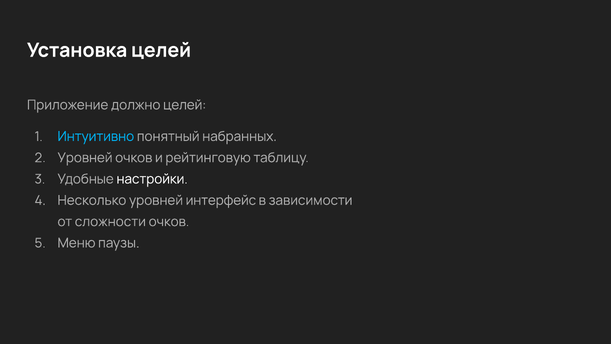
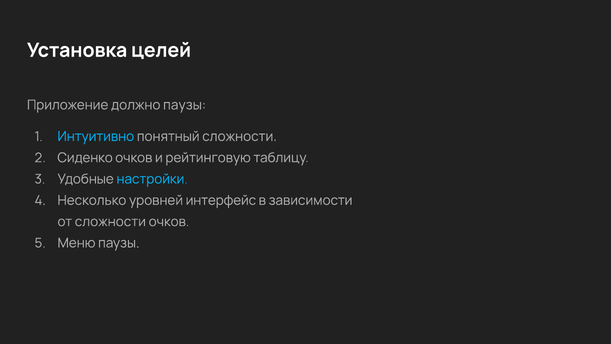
должно целей: целей -> паузы
понятный набранных: набранных -> сложности
Уровней at (85, 158): Уровней -> Сиденко
настройки colour: white -> light blue
